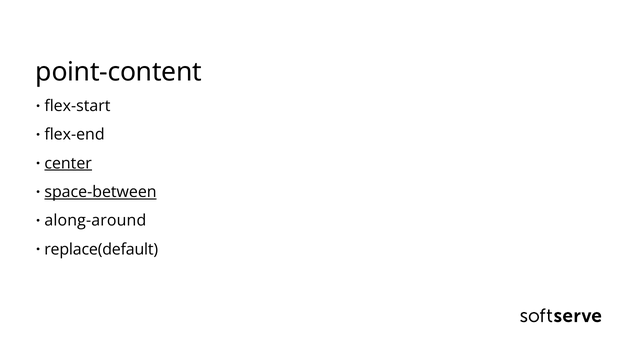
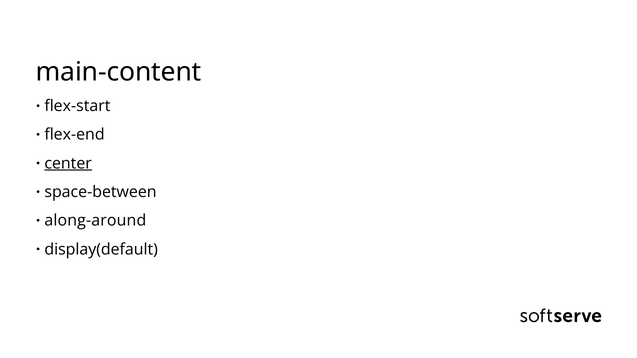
point-content: point-content -> main-content
space-between underline: present -> none
replace(default: replace(default -> display(default
